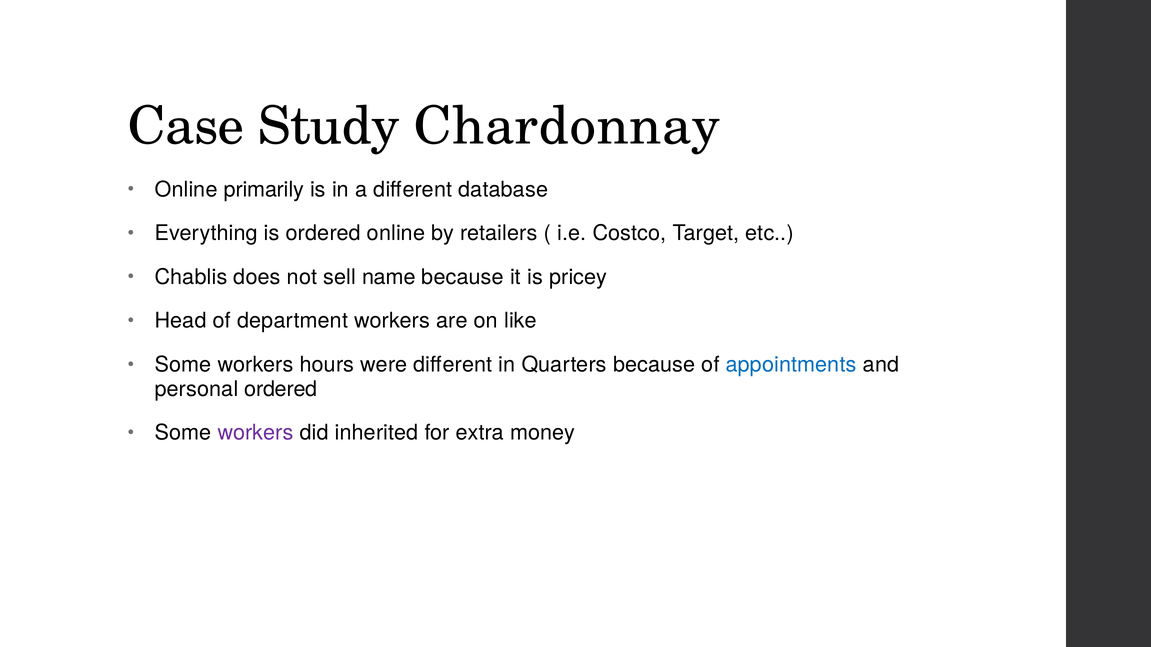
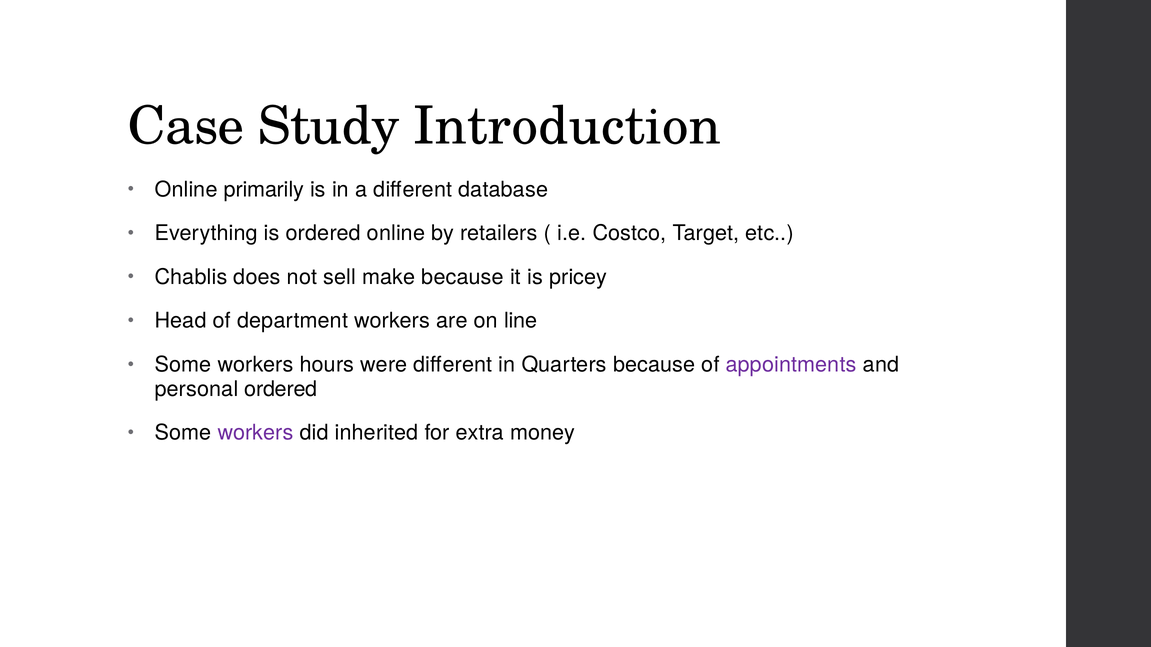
Chardonnay: Chardonnay -> Introduction
name: name -> make
like: like -> line
appointments colour: blue -> purple
